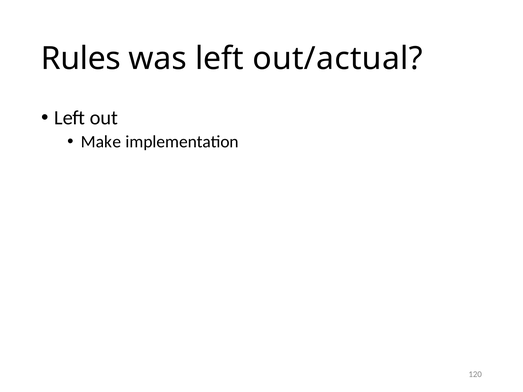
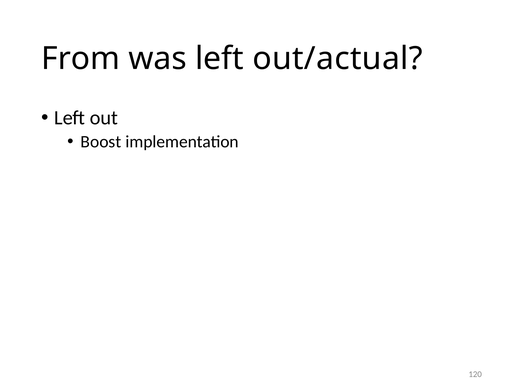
Rules: Rules -> From
Make: Make -> Boost
